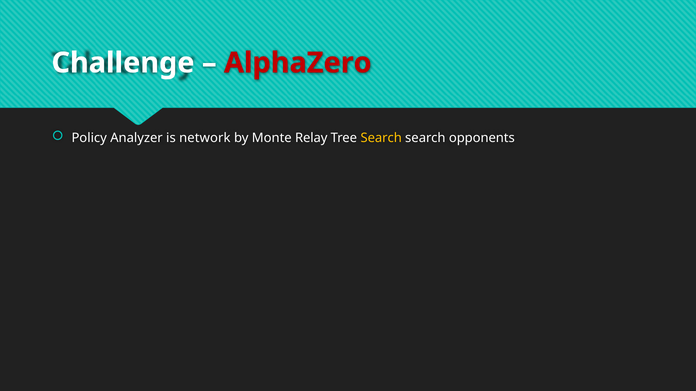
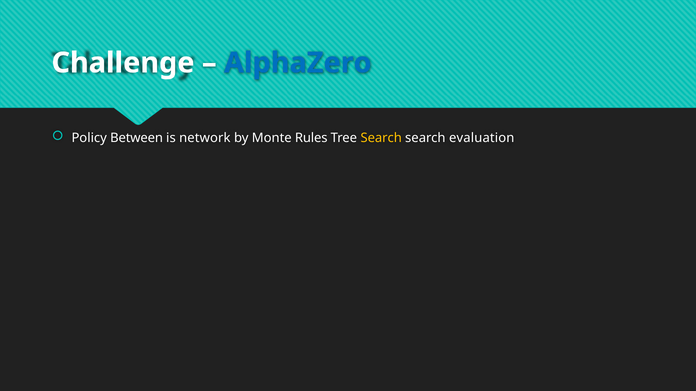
AlphaZero colour: red -> blue
Analyzer: Analyzer -> Between
Relay: Relay -> Rules
opponents: opponents -> evaluation
